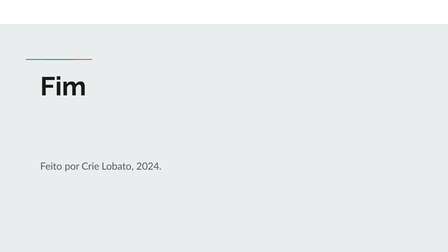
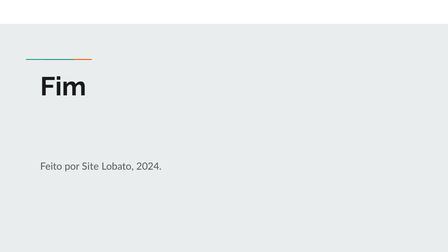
Crie: Crie -> Site
